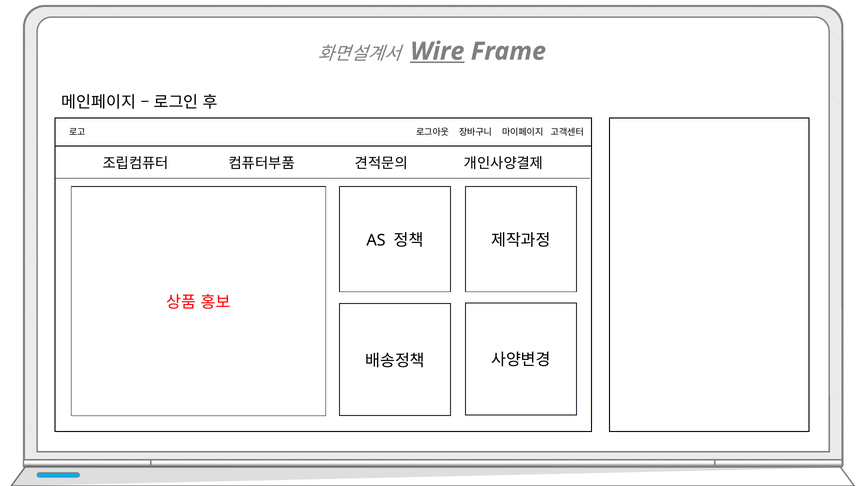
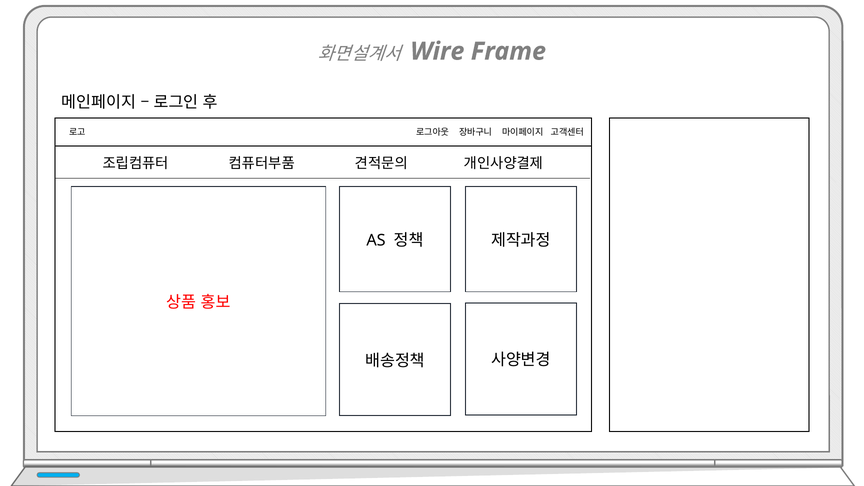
Wire underline: present -> none
